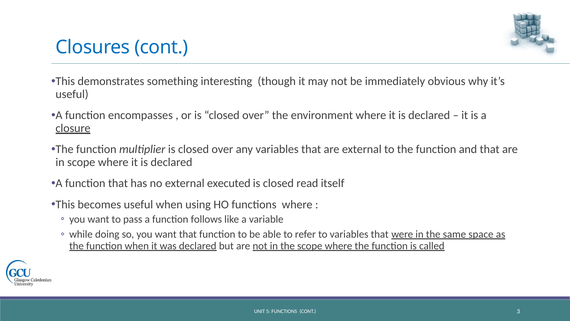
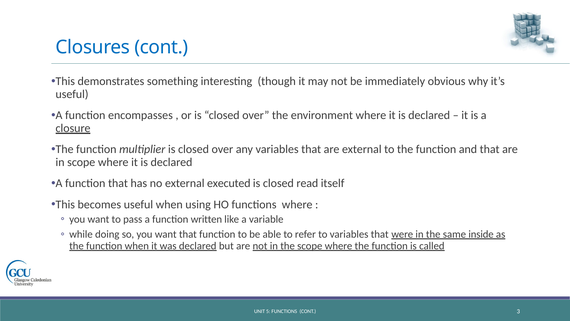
follows: follows -> written
space: space -> inside
